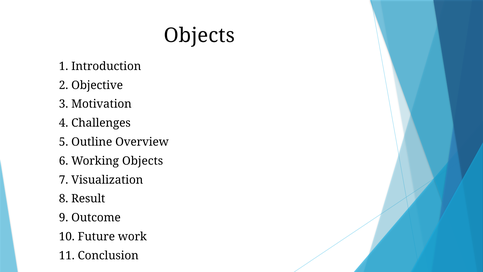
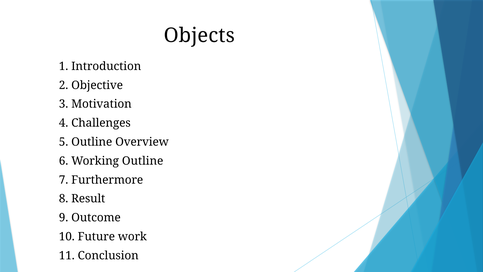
Working Objects: Objects -> Outline
Visualization: Visualization -> Furthermore
